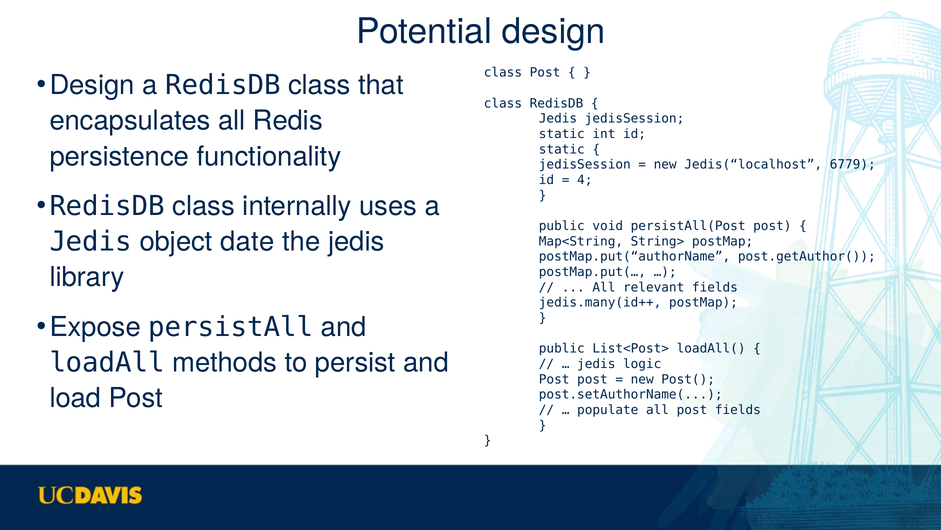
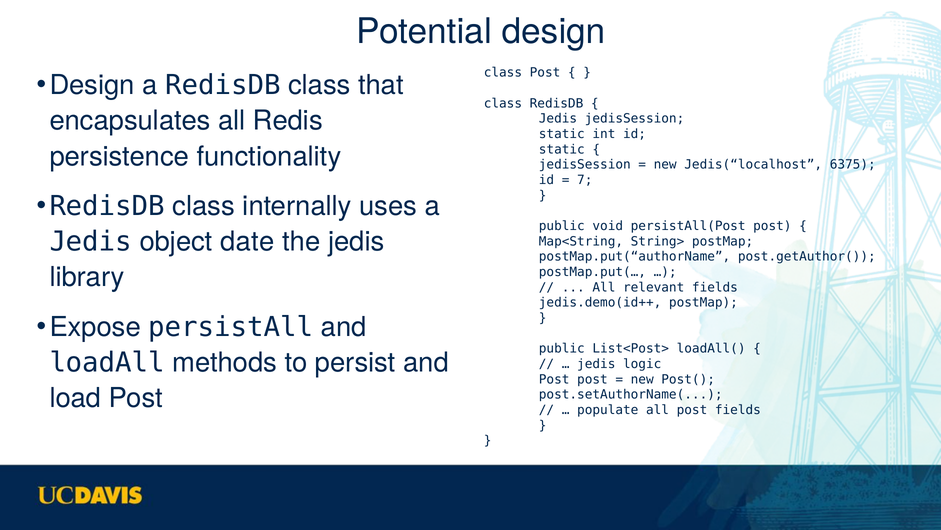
6779: 6779 -> 6375
4: 4 -> 7
jedis.many(id++: jedis.many(id++ -> jedis.demo(id++
